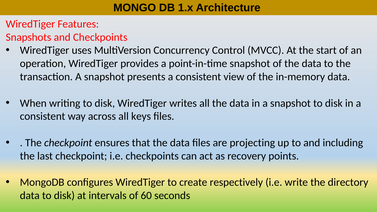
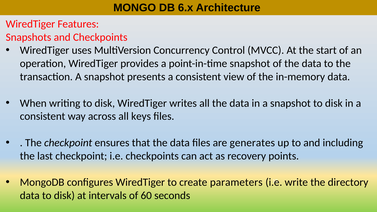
1.x: 1.x -> 6.x
projecting: projecting -> generates
respectively: respectively -> parameters
